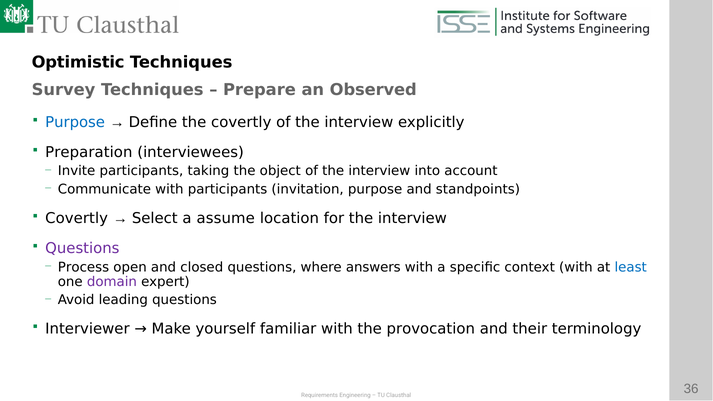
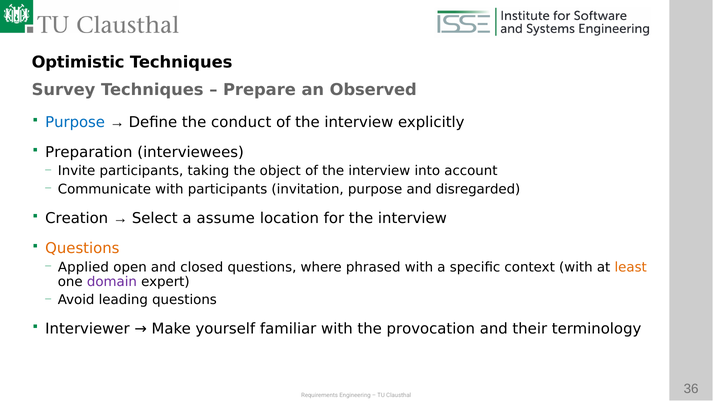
the covertly: covertly -> conduct
standpoints: standpoints -> disregarded
Covertly at (77, 218): Covertly -> Creation
Questions at (82, 248) colour: purple -> orange
Process: Process -> Applied
answers: answers -> phrased
least colour: blue -> orange
